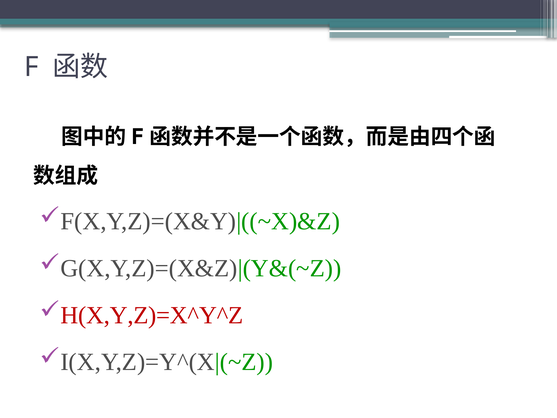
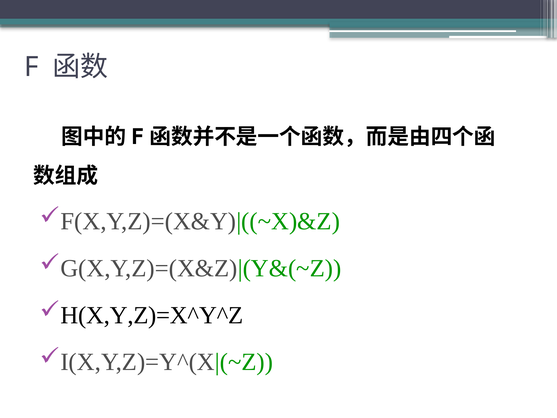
H(X,Y,Z)=X^Y^Z colour: red -> black
